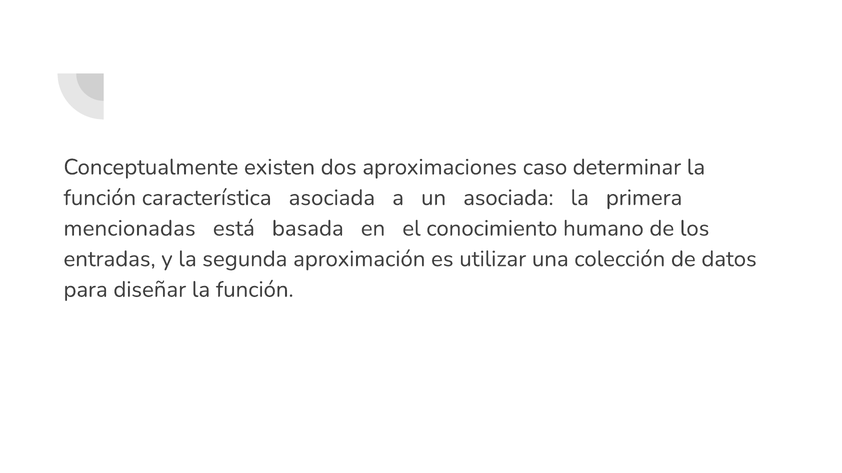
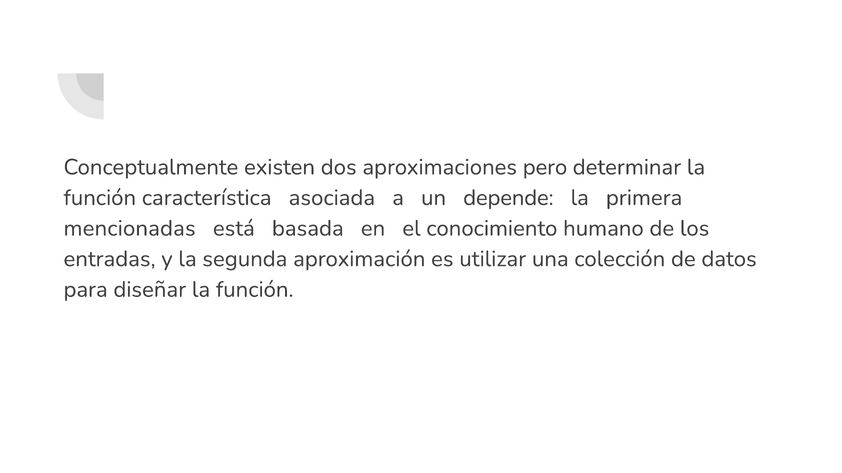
caso: caso -> pero
un asociada: asociada -> depende
